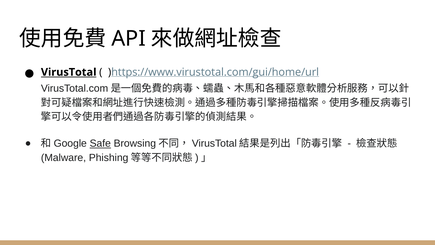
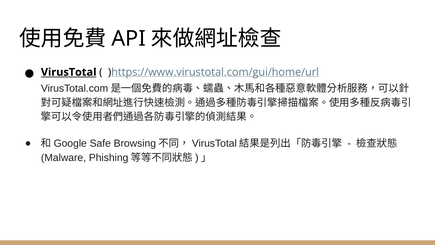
Safe underline: present -> none
